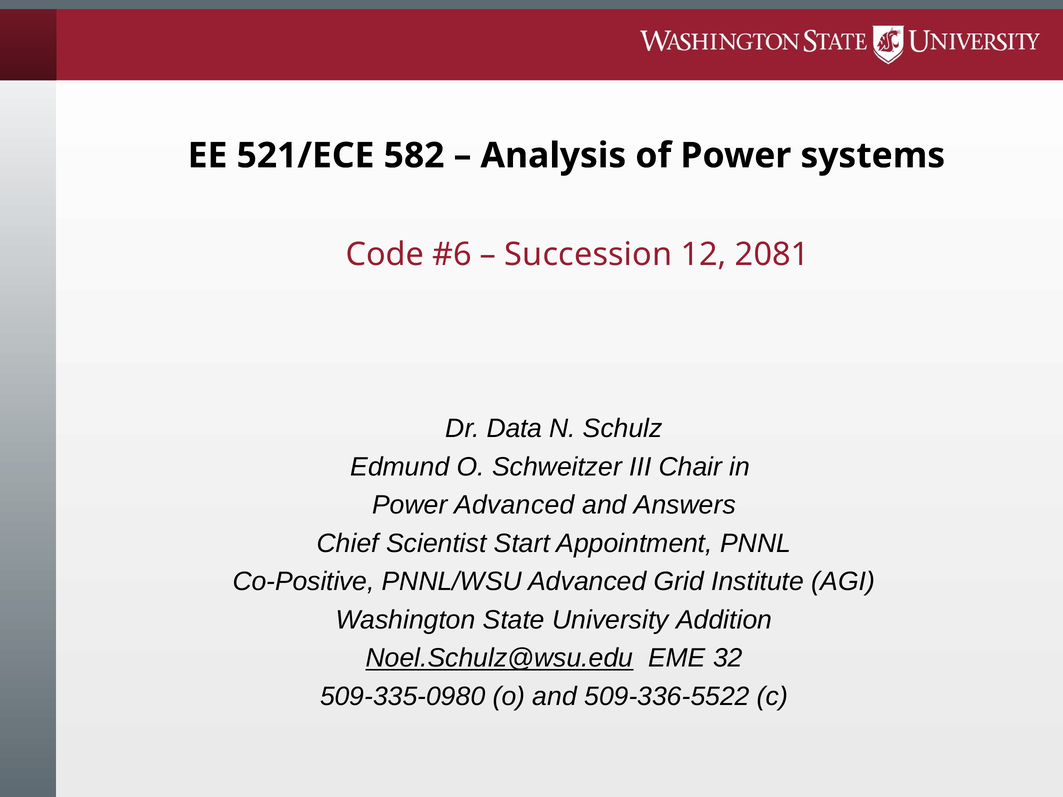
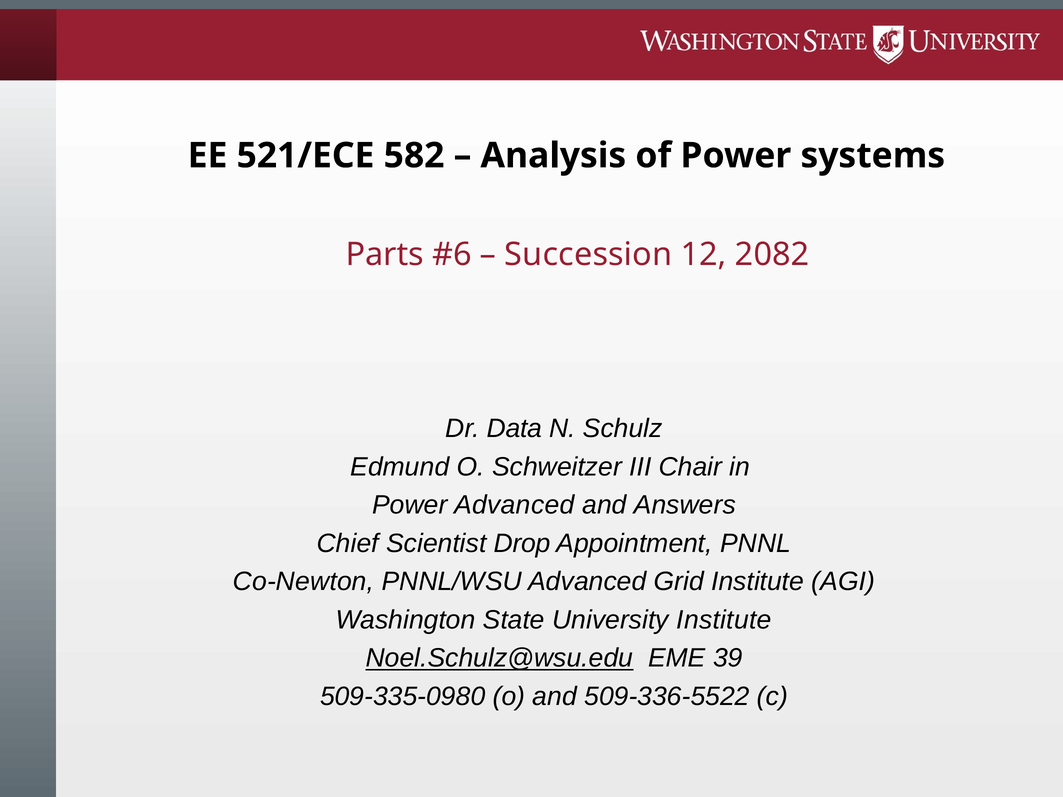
Code: Code -> Parts
2081: 2081 -> 2082
Start: Start -> Drop
Co-Positive: Co-Positive -> Co-Newton
University Addition: Addition -> Institute
32: 32 -> 39
